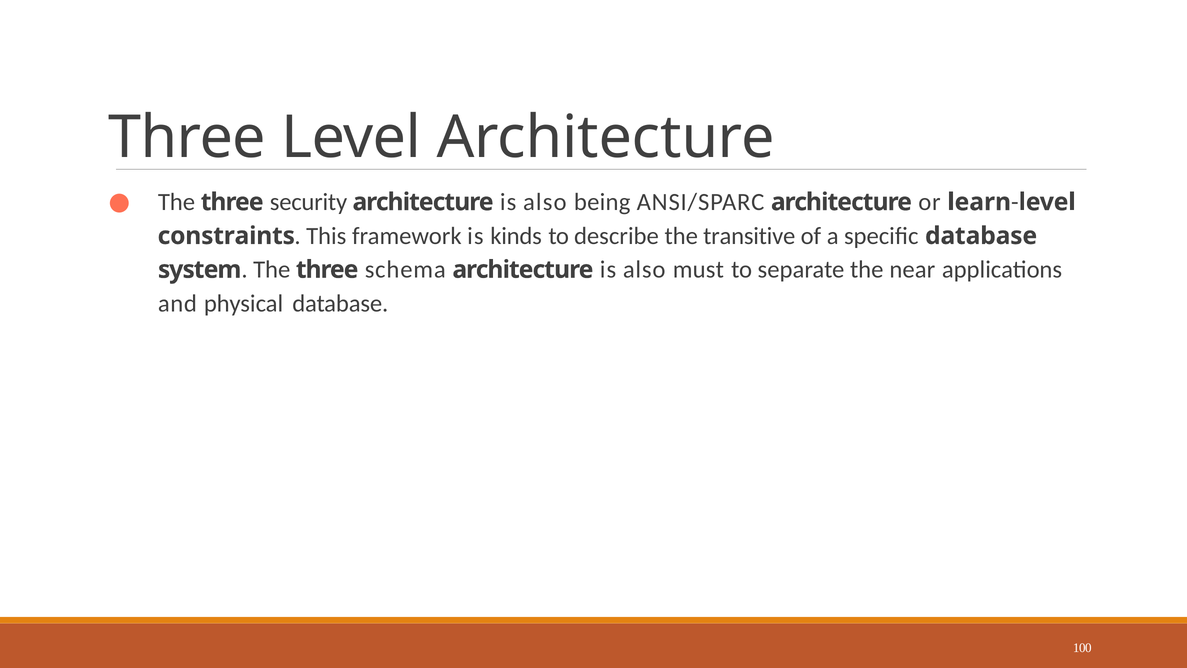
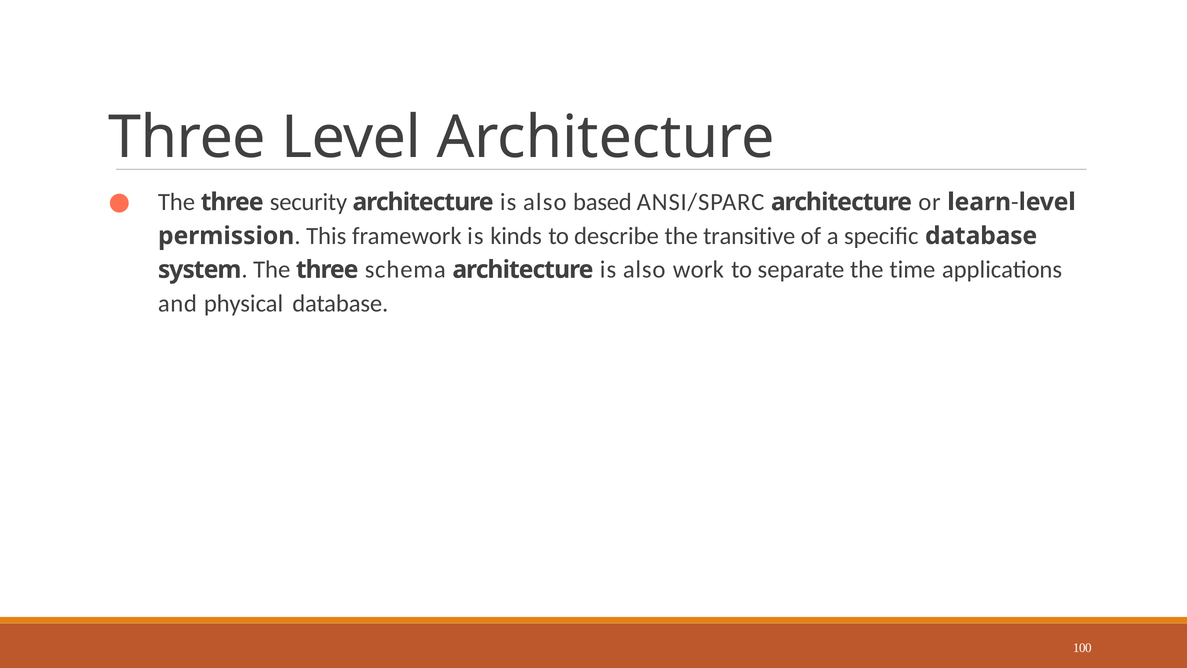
being: being -> based
constraints: constraints -> permission
must: must -> work
near: near -> time
